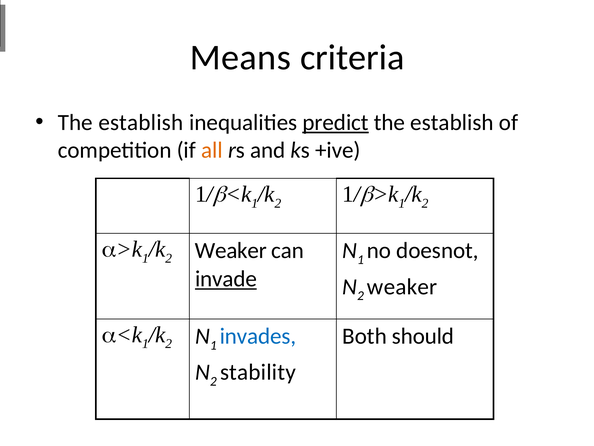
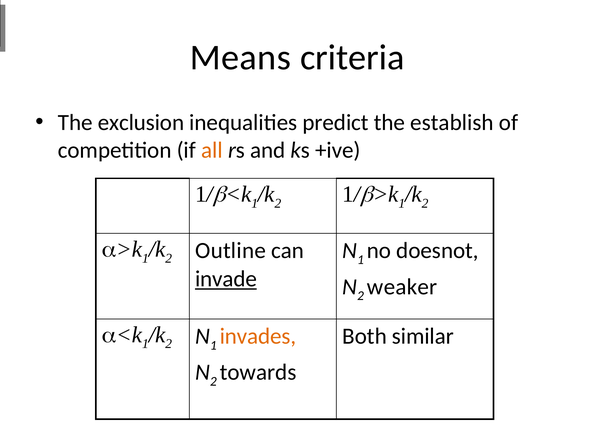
establish at (141, 122): establish -> exclusion
predict underline: present -> none
Weaker at (231, 250): Weaker -> Outline
invades colour: blue -> orange
should: should -> similar
stability: stability -> towards
